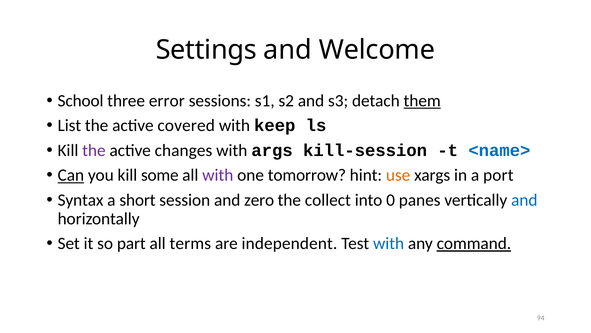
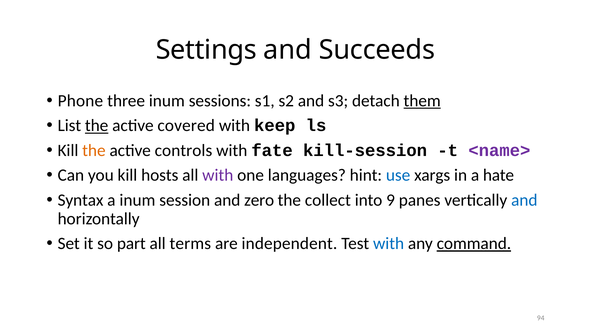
Welcome: Welcome -> Succeeds
School: School -> Phone
three error: error -> inum
the at (97, 125) underline: none -> present
the at (94, 150) colour: purple -> orange
changes: changes -> controls
args: args -> fate
<name> colour: blue -> purple
Can underline: present -> none
some: some -> hosts
tomorrow: tomorrow -> languages
use colour: orange -> blue
port: port -> hate
a short: short -> inum
0: 0 -> 9
